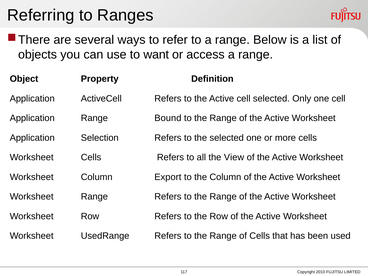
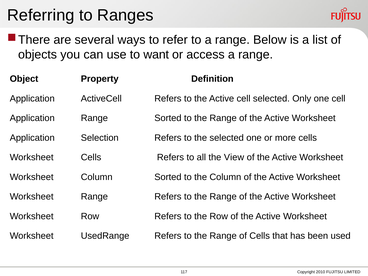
Range Bound: Bound -> Sorted
Column Export: Export -> Sorted
